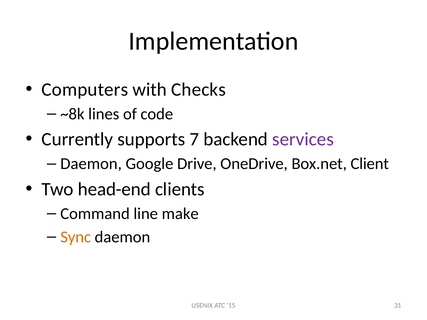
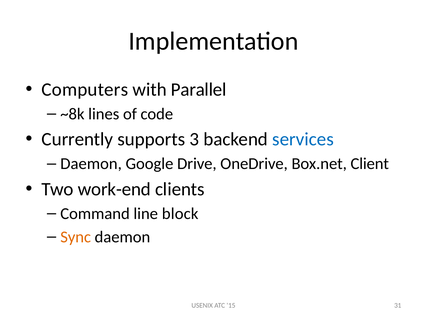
Checks: Checks -> Parallel
7: 7 -> 3
services colour: purple -> blue
head-end: head-end -> work-end
make: make -> block
